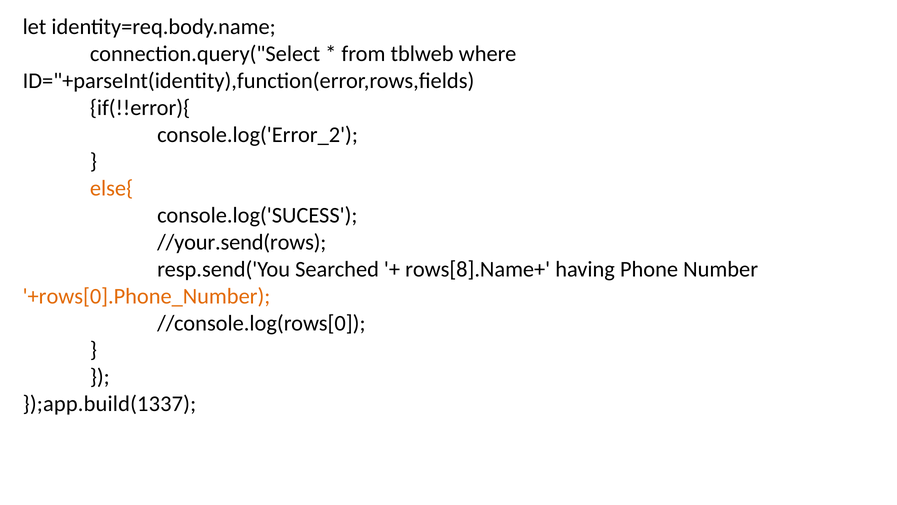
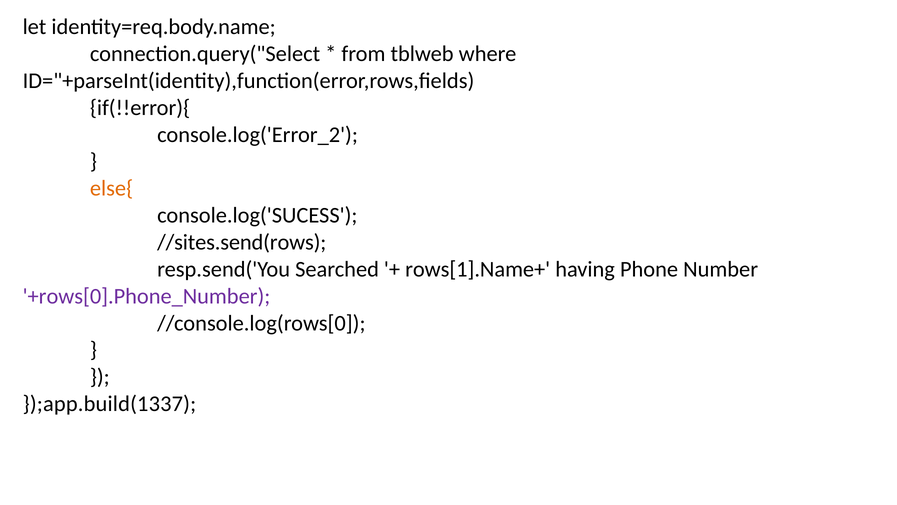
//your.send(rows: //your.send(rows -> //sites.send(rows
rows[8].Name+: rows[8].Name+ -> rows[1].Name+
+rows[0].Phone_Number colour: orange -> purple
